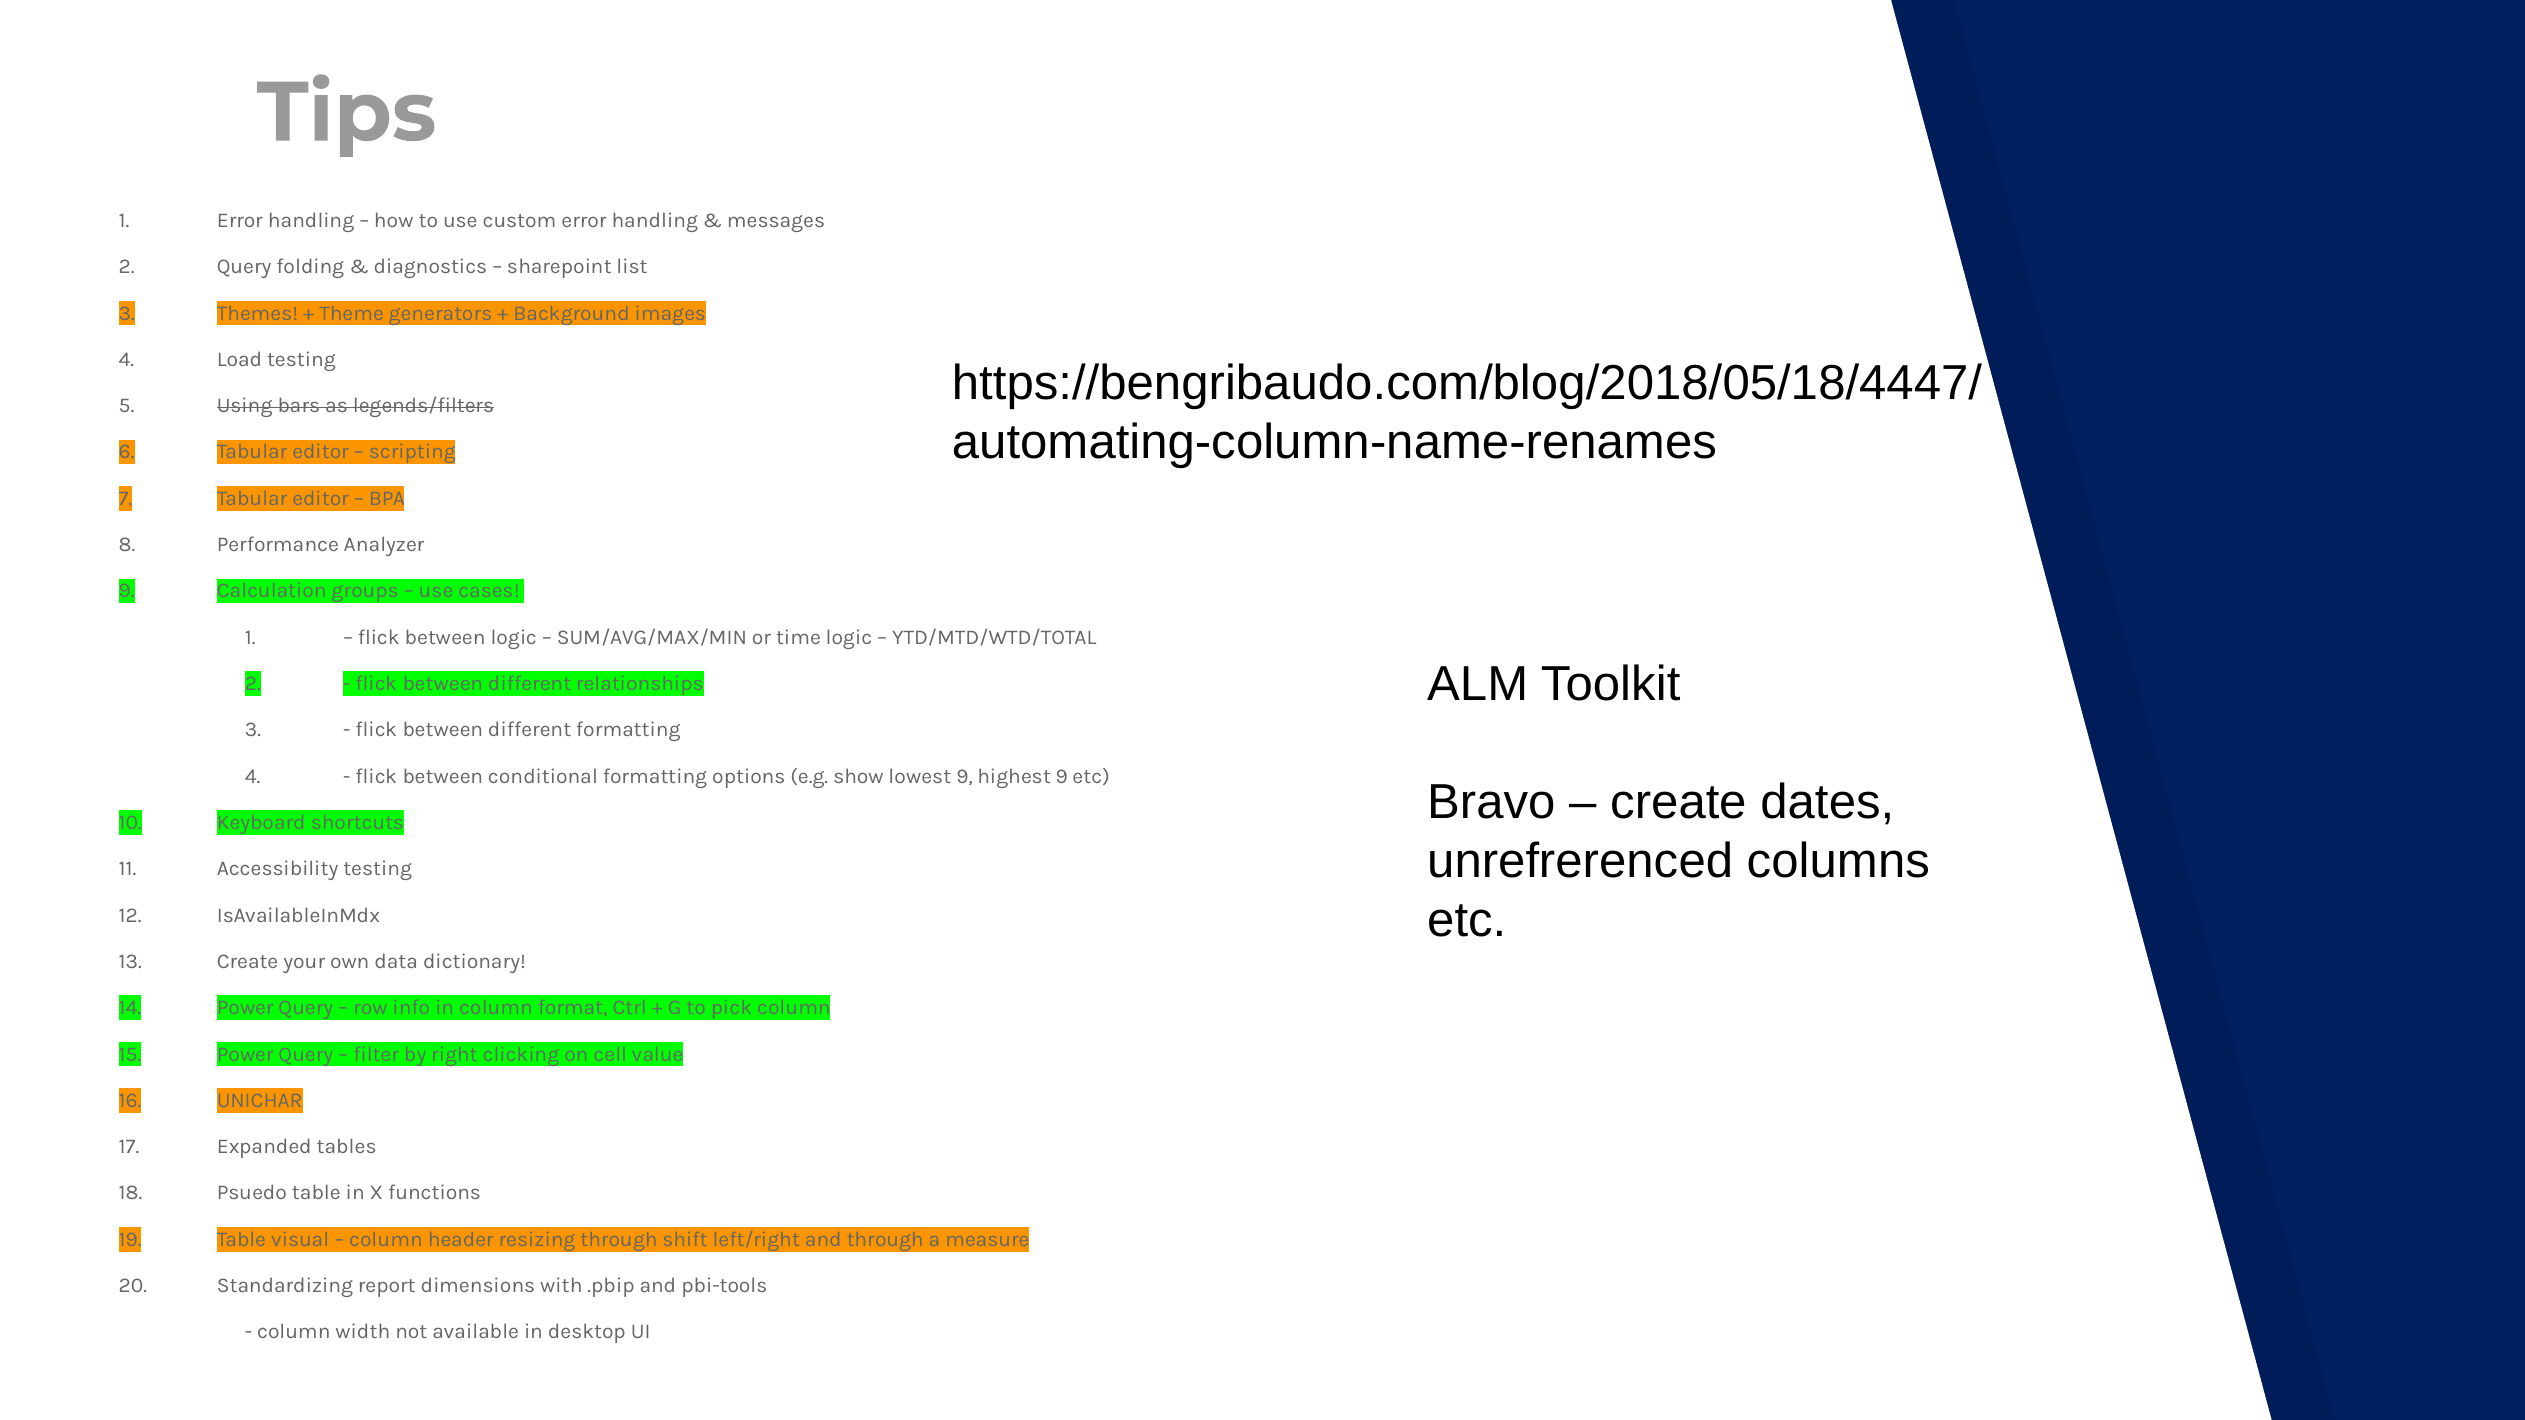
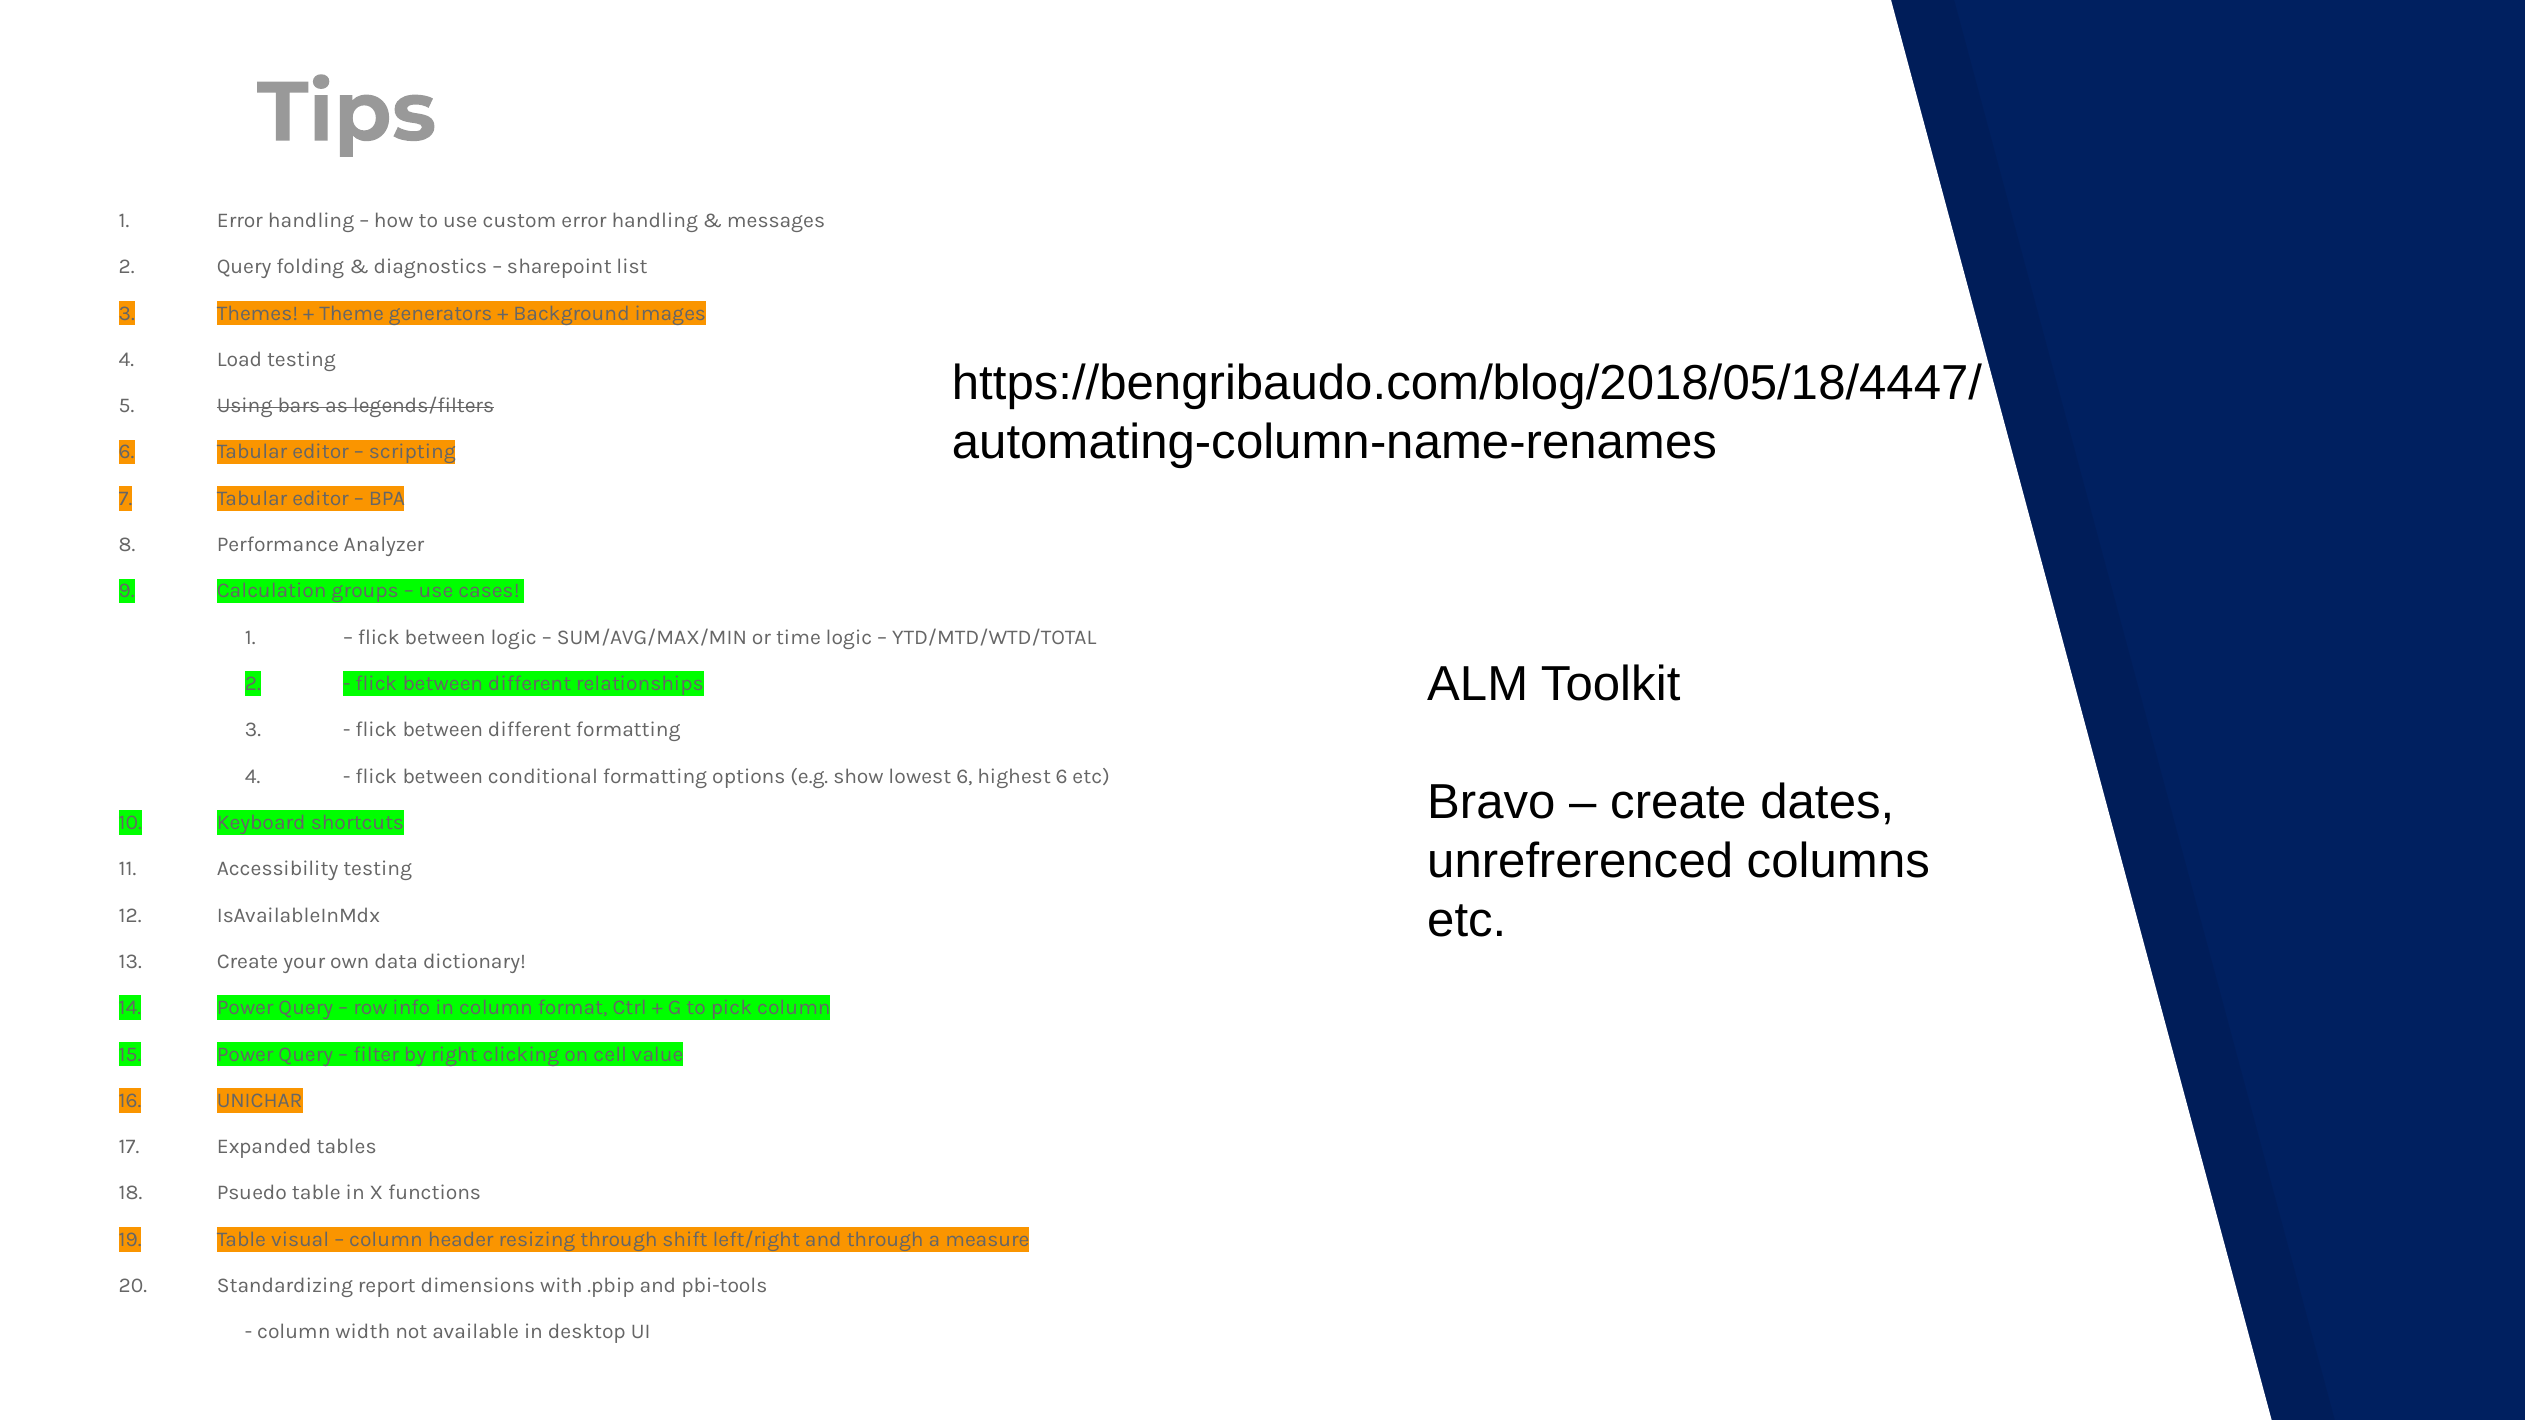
lowest 9: 9 -> 6
highest 9: 9 -> 6
